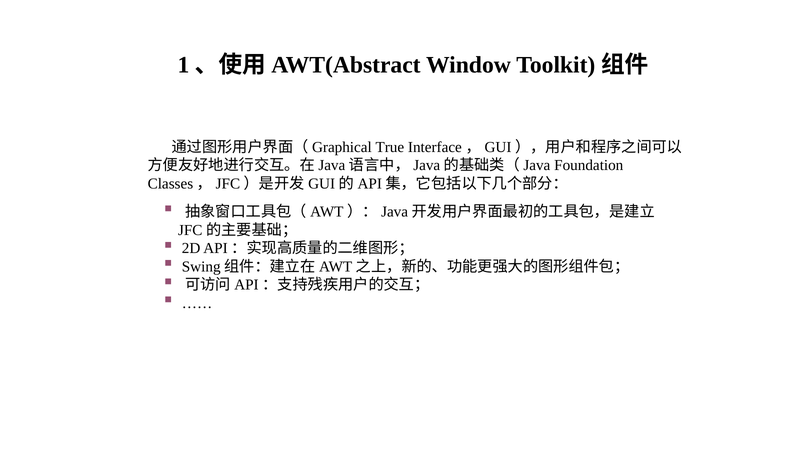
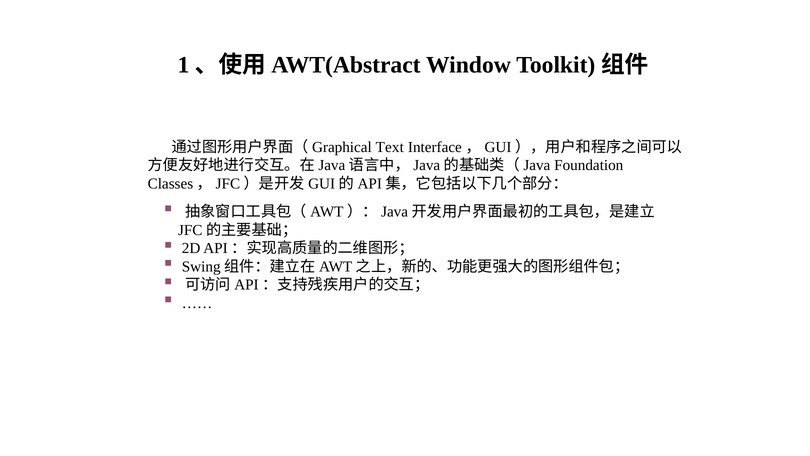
True: True -> Text
